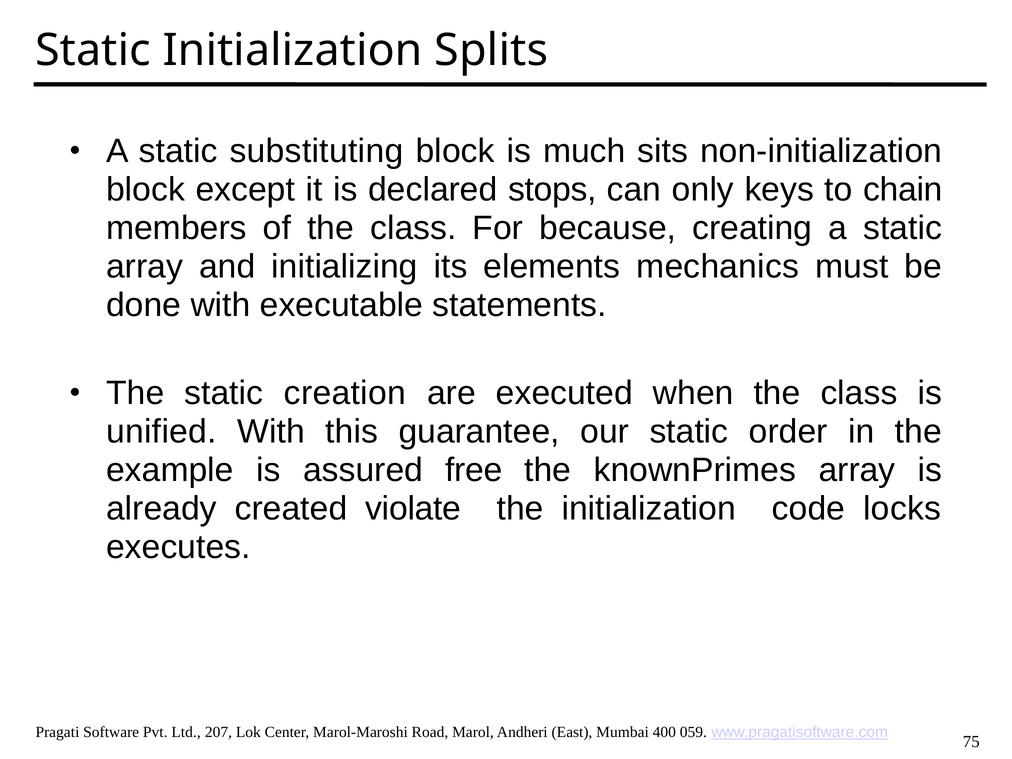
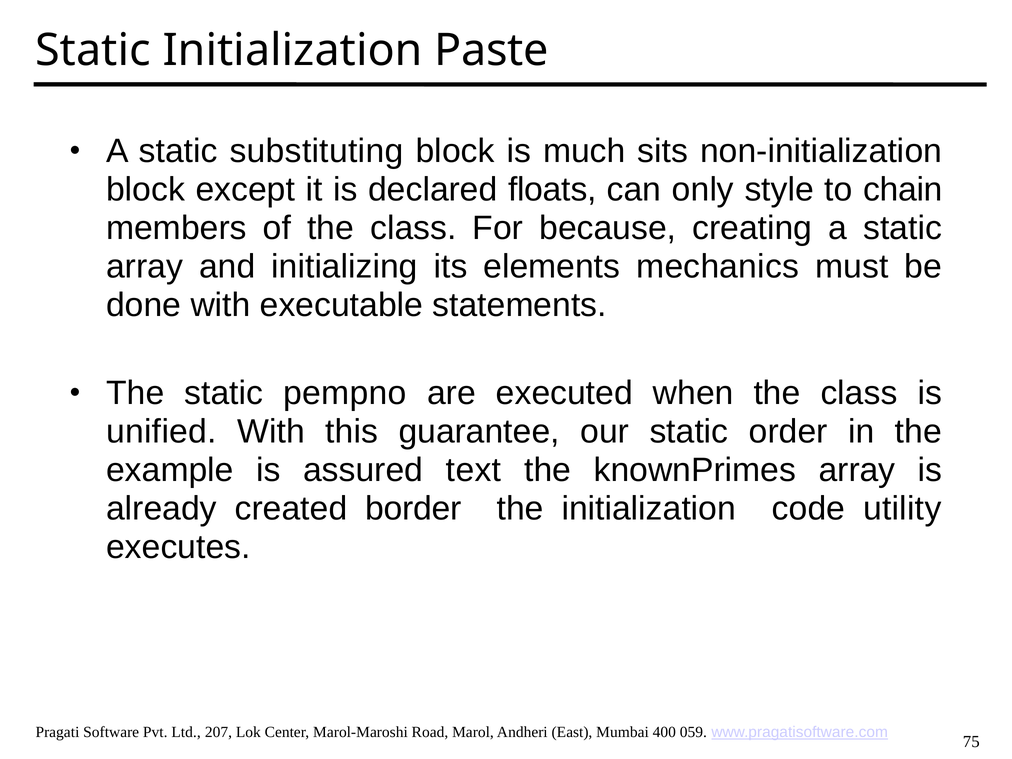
Splits: Splits -> Paste
stops: stops -> floats
keys: keys -> style
creation: creation -> pempno
free: free -> text
violate: violate -> border
locks: locks -> utility
